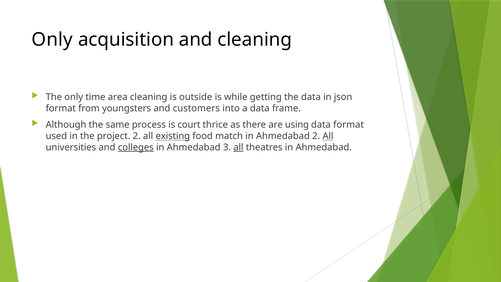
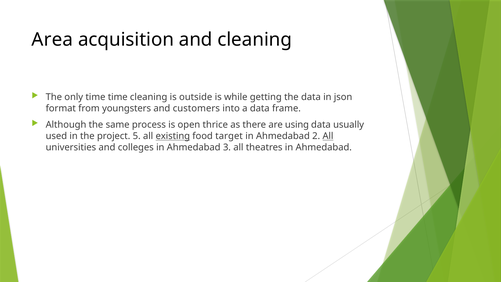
Only at (52, 40): Only -> Area
time area: area -> time
court: court -> open
data format: format -> usually
project 2: 2 -> 5
match: match -> target
colleges underline: present -> none
all at (238, 147) underline: present -> none
